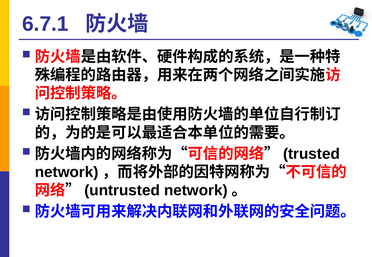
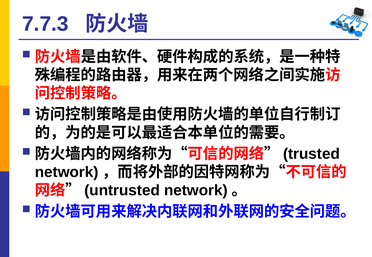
6.7.1: 6.7.1 -> 7.7.3
